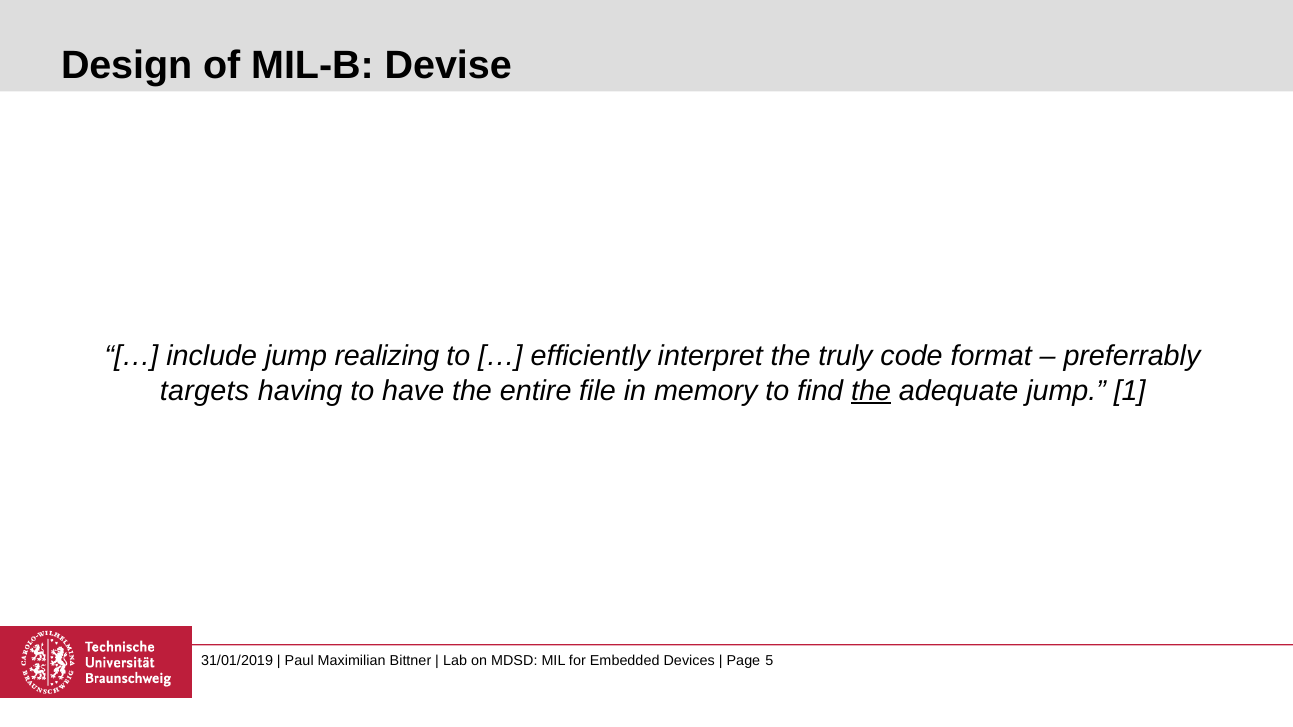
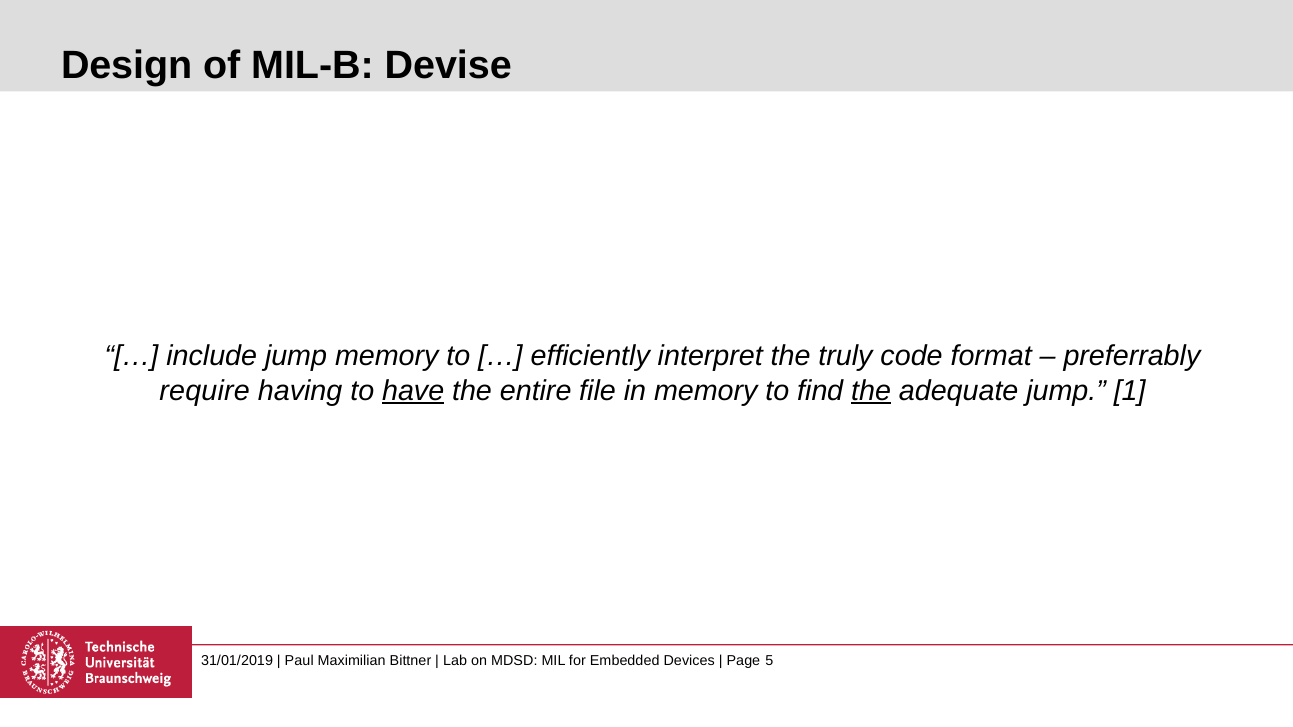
jump realizing: realizing -> memory
targets: targets -> require
have underline: none -> present
